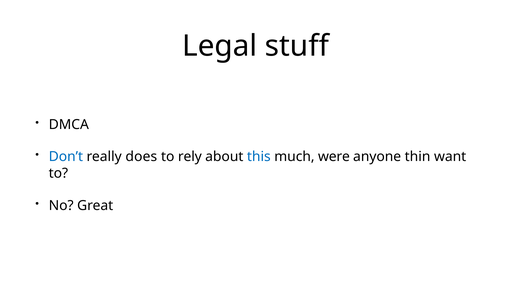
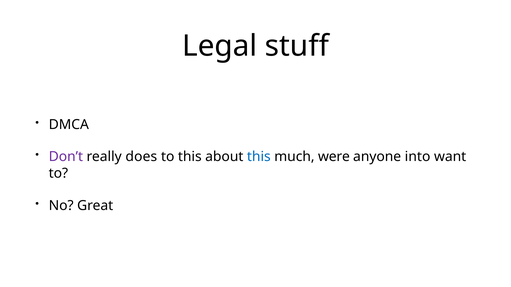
Don’t colour: blue -> purple
to rely: rely -> this
thin: thin -> into
